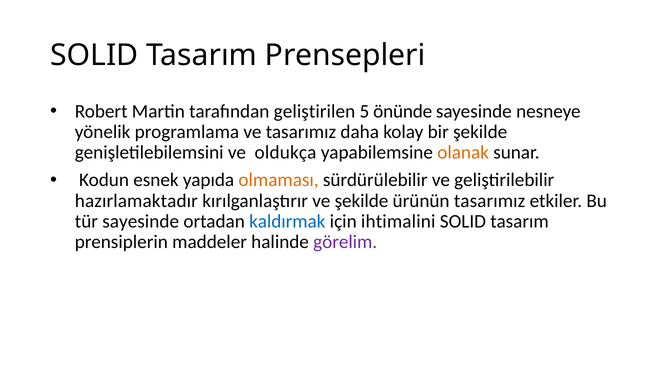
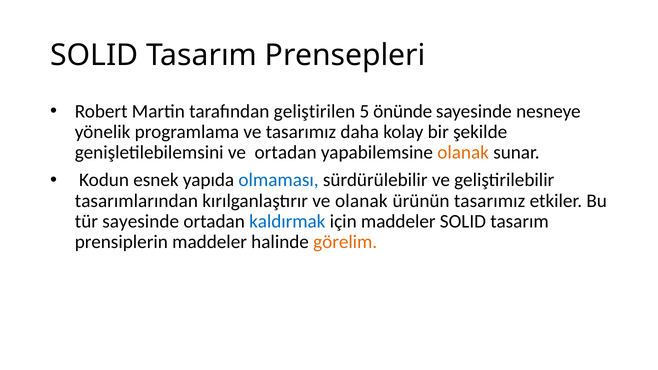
ve oldukça: oldukça -> ortadan
olmaması colour: orange -> blue
hazırlamaktadır: hazırlamaktadır -> tasarımlarından
ve şekilde: şekilde -> olanak
için ihtimalini: ihtimalini -> maddeler
görelim colour: purple -> orange
